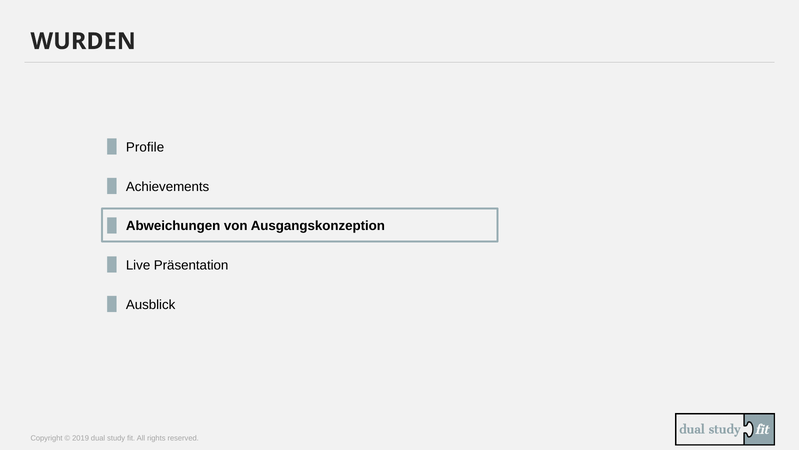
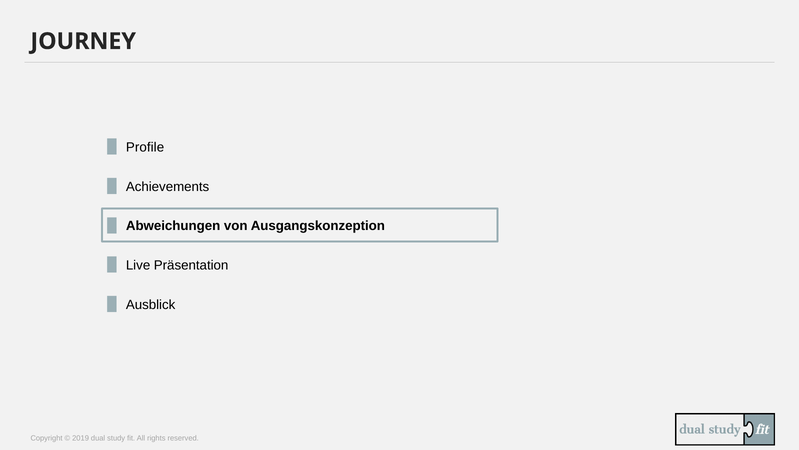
WURDEN: WURDEN -> JOURNEY
